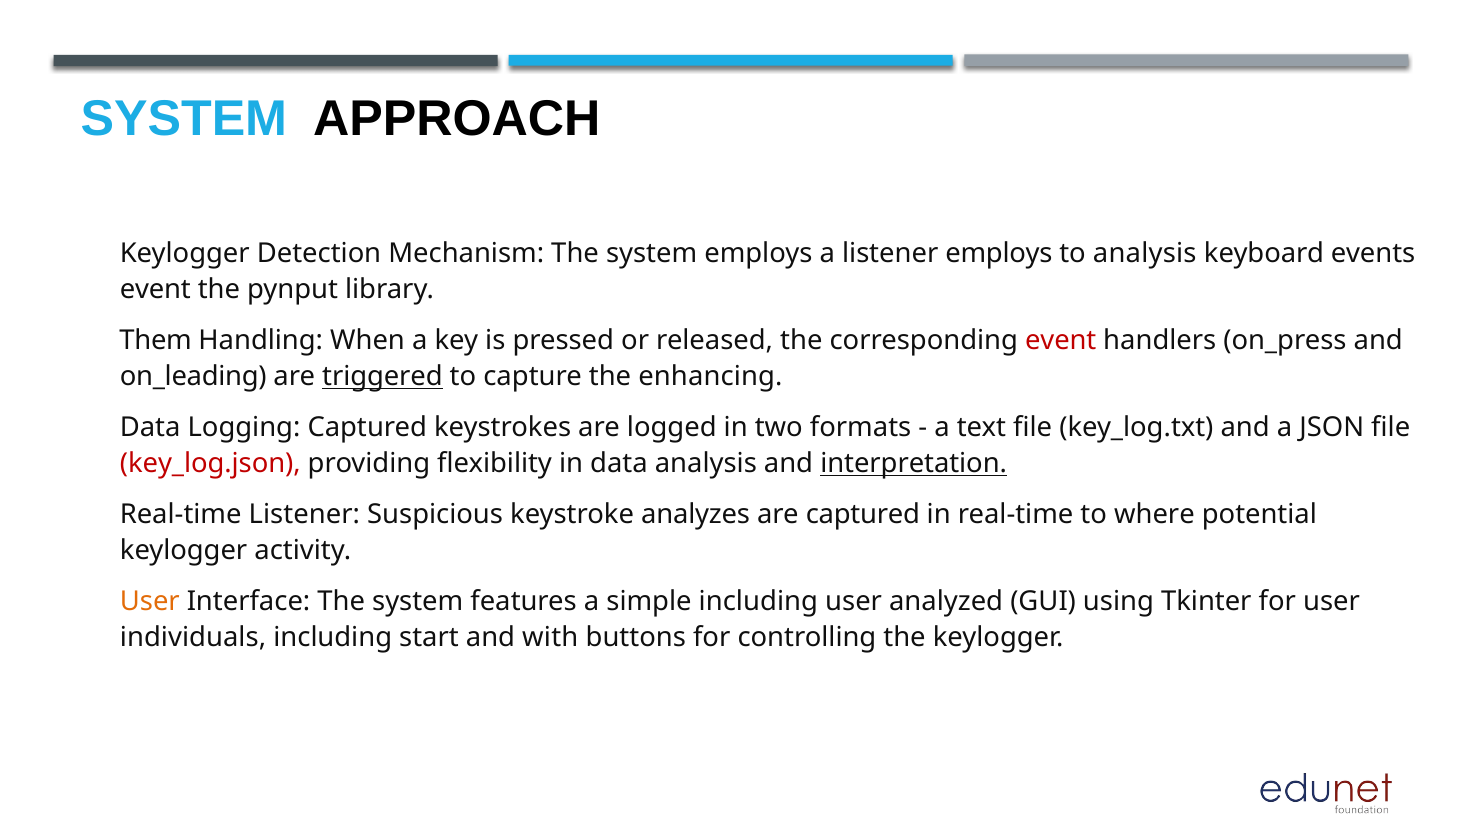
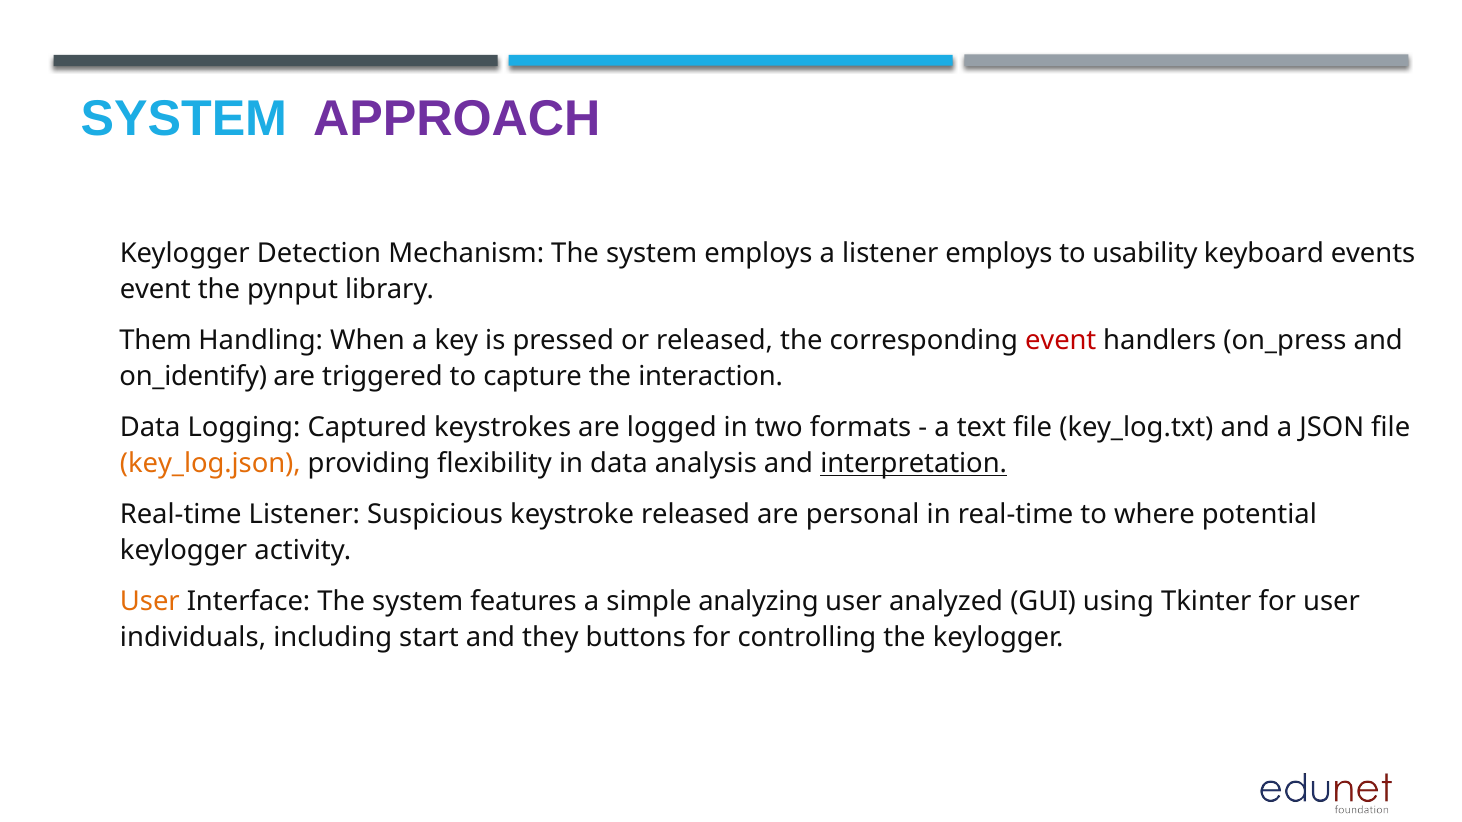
APPROACH colour: black -> purple
to analysis: analysis -> usability
on_leading: on_leading -> on_identify
triggered underline: present -> none
enhancing: enhancing -> interaction
key_log.json colour: red -> orange
keystroke analyzes: analyzes -> released
are captured: captured -> personal
simple including: including -> analyzing
with: with -> they
